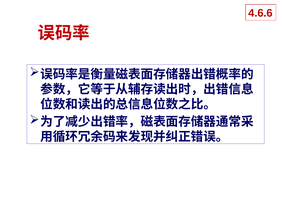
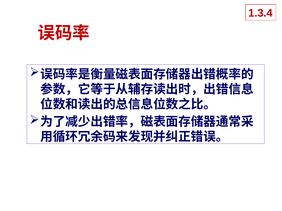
4.6.6: 4.6.6 -> 1.3.4
